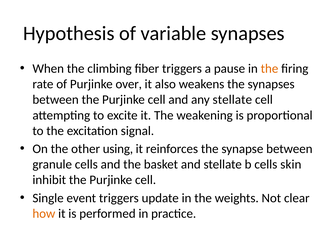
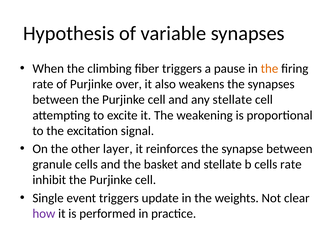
using: using -> layer
cells skin: skin -> rate
how colour: orange -> purple
